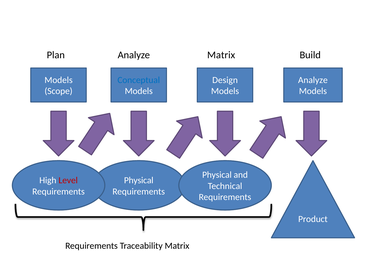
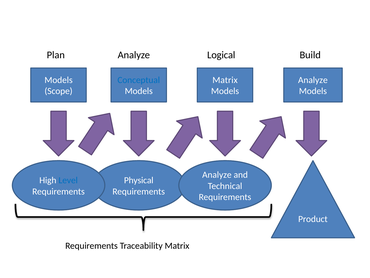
Analyze Matrix: Matrix -> Logical
Design at (225, 80): Design -> Matrix
Physical at (217, 175): Physical -> Analyze
Level colour: red -> blue
